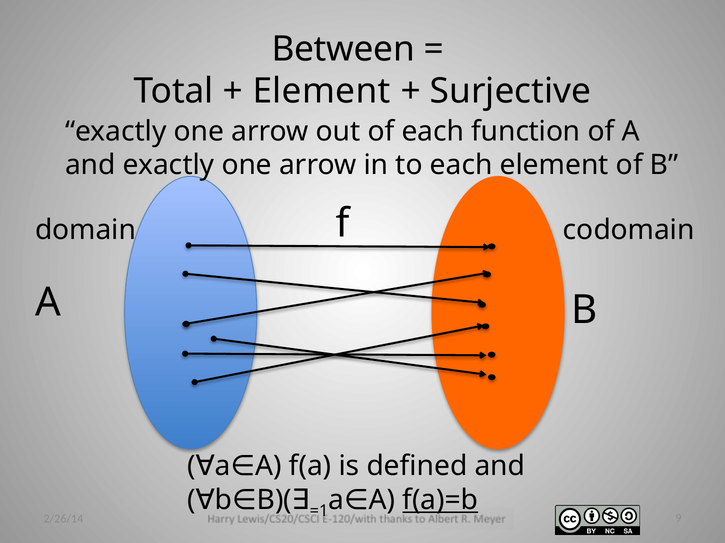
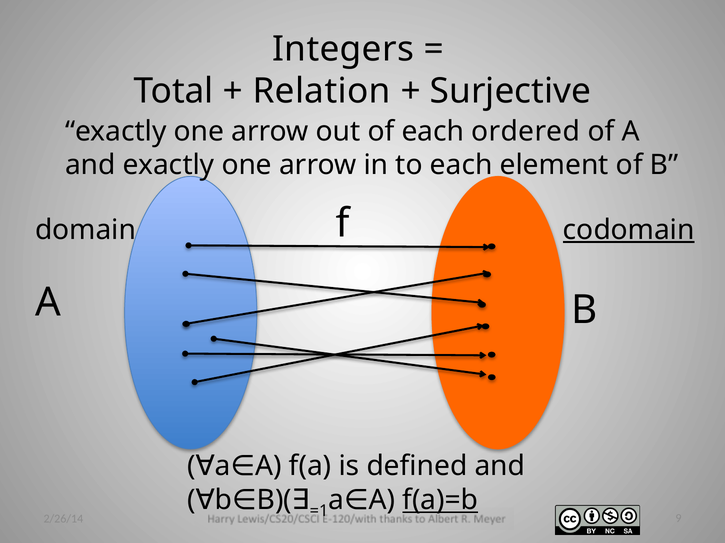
Between: Between -> Integers
Element at (322, 91): Element -> Relation
function: function -> ordered
codomain underline: none -> present
